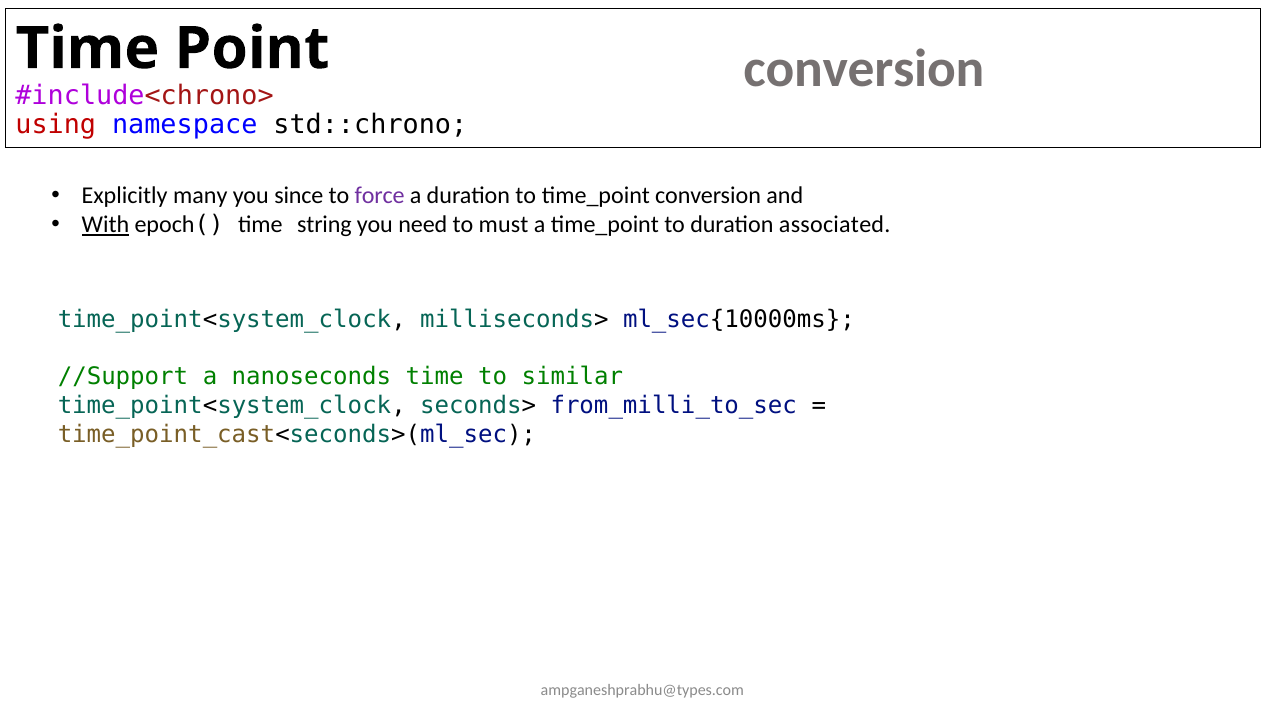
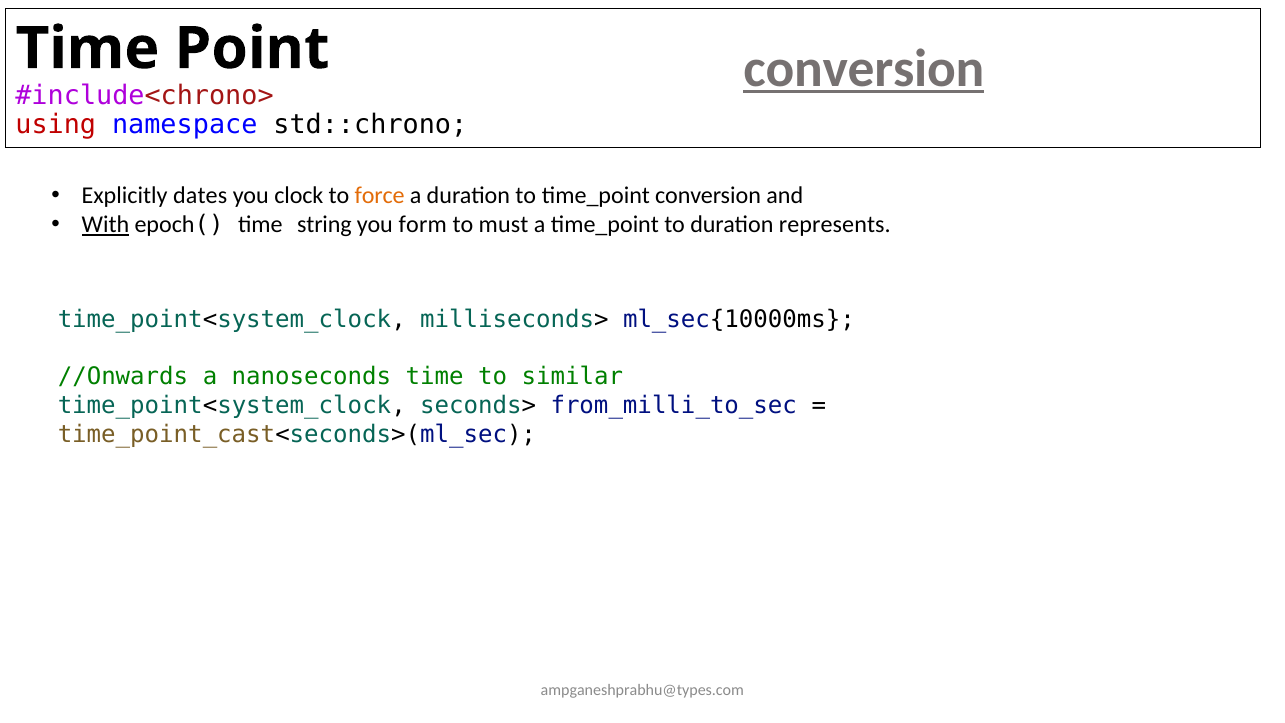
conversion at (864, 68) underline: none -> present
many: many -> dates
since: since -> clock
force colour: purple -> orange
need: need -> form
associated: associated -> represents
//Support: //Support -> //Onwards
